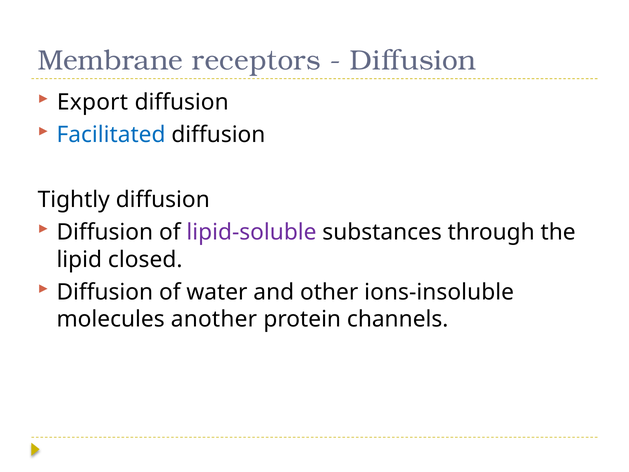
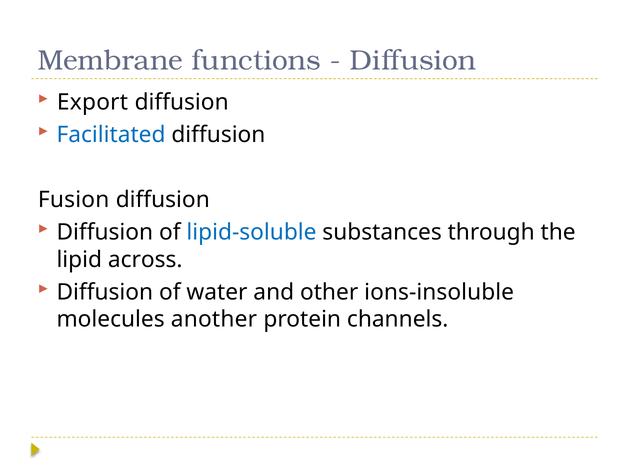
receptors: receptors -> functions
Tightly: Tightly -> Fusion
lipid-soluble colour: purple -> blue
closed: closed -> across
